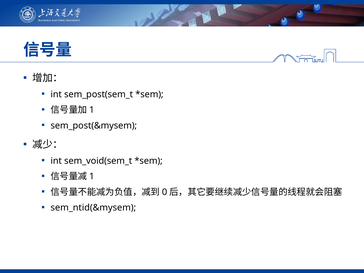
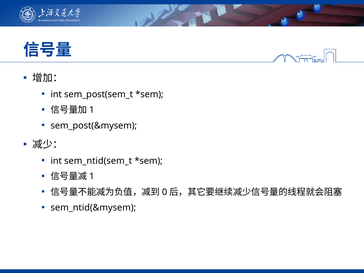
sem_void(sem_t: sem_void(sem_t -> sem_ntid(sem_t
